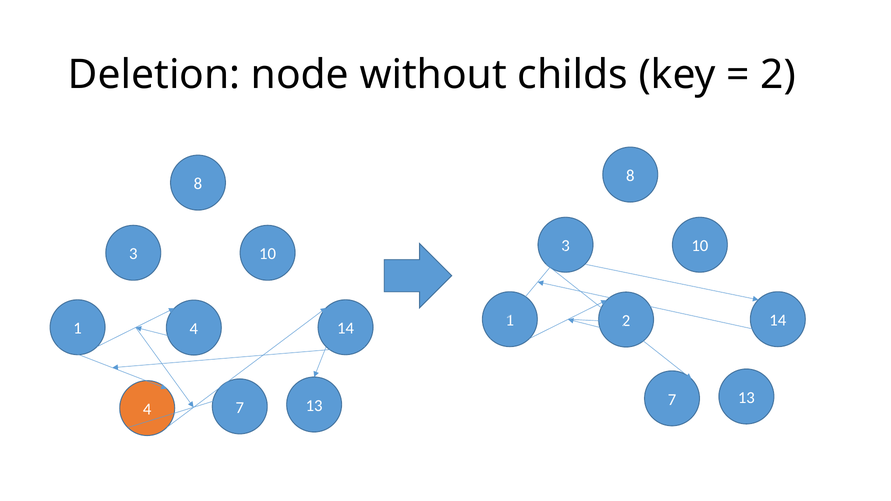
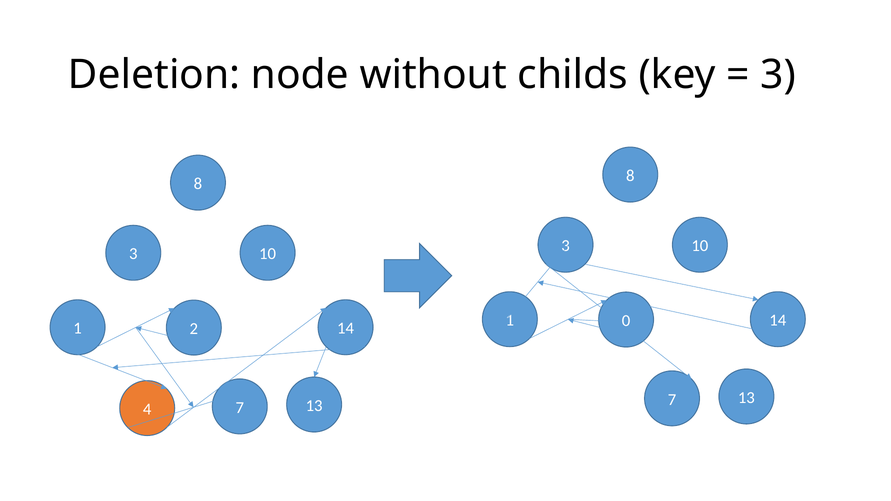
2 at (778, 75): 2 -> 3
1 2: 2 -> 0
1 4: 4 -> 2
